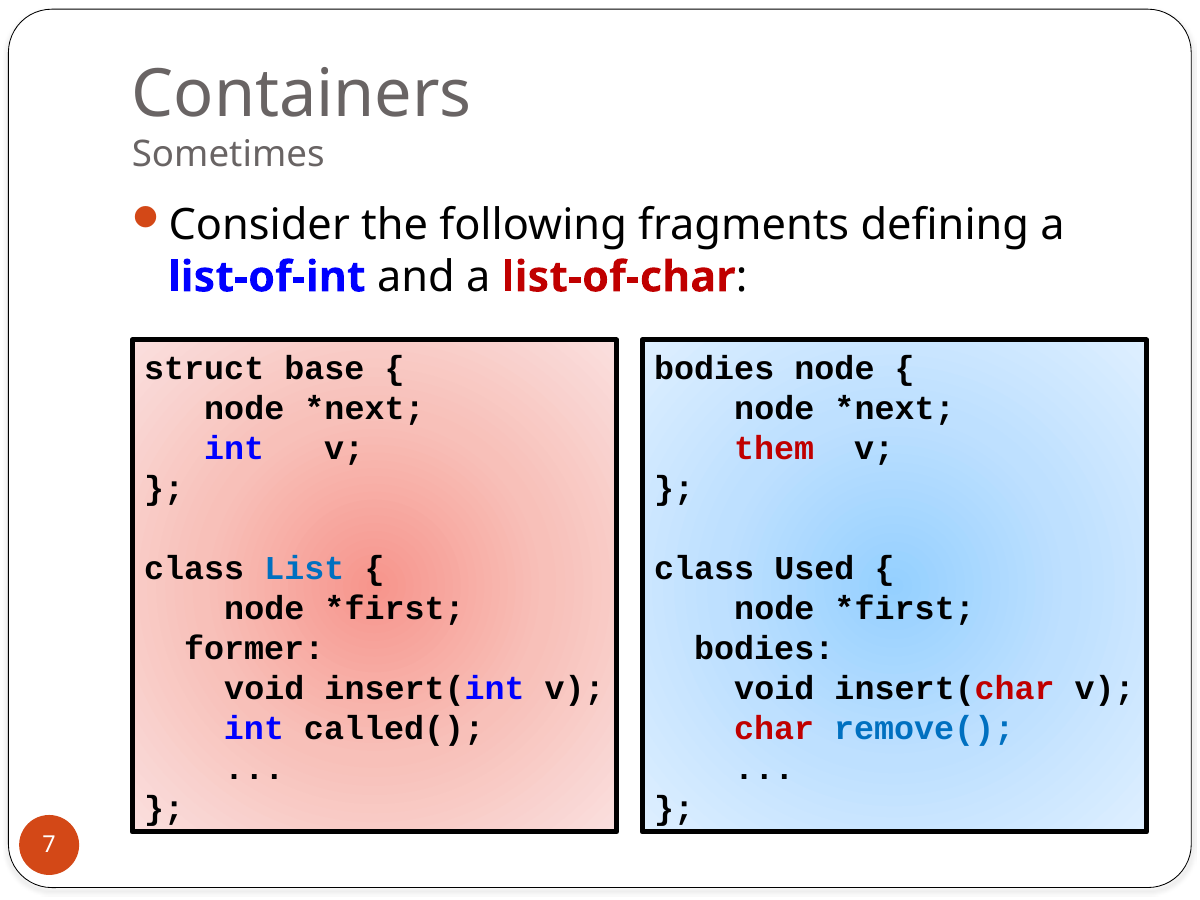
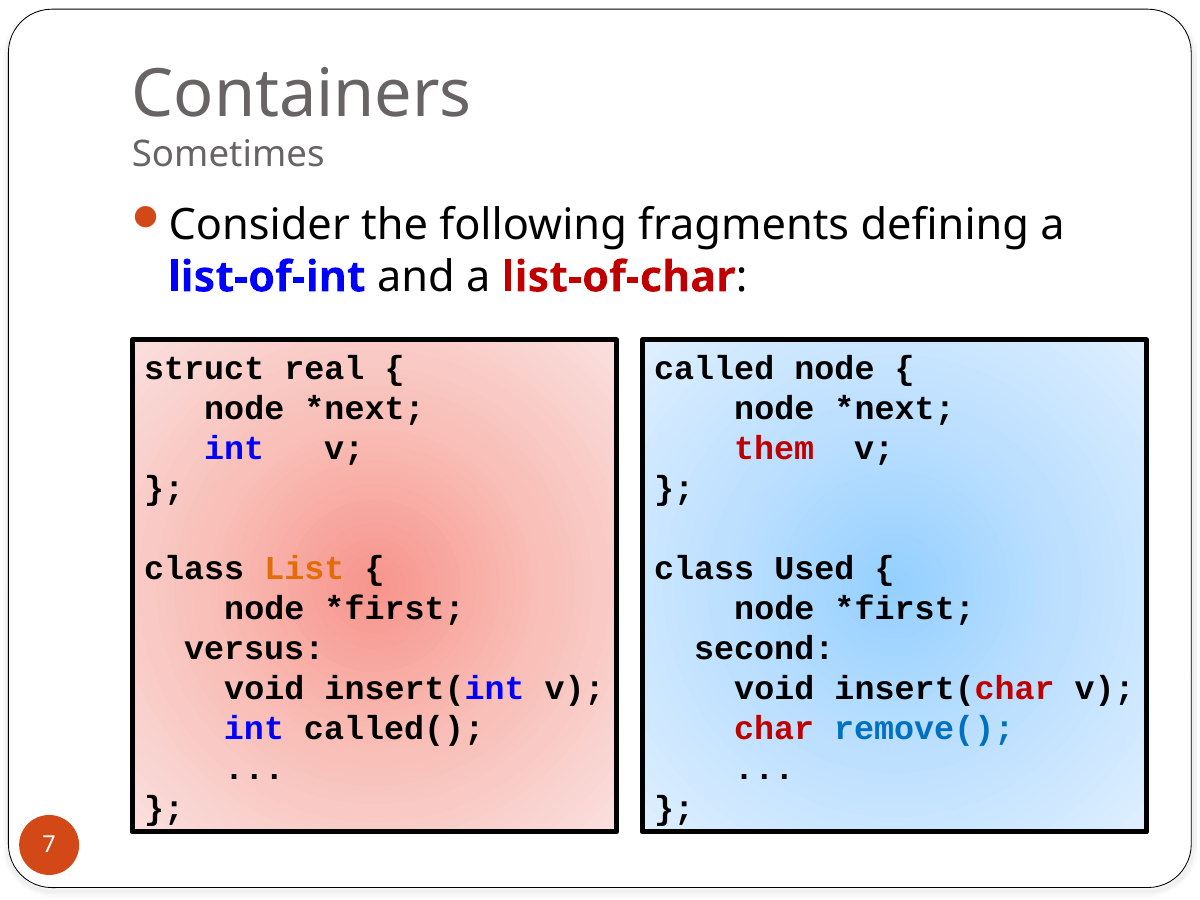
base: base -> real
bodies at (714, 368): bodies -> called
List colour: blue -> orange
former: former -> versus
bodies at (764, 648): bodies -> second
